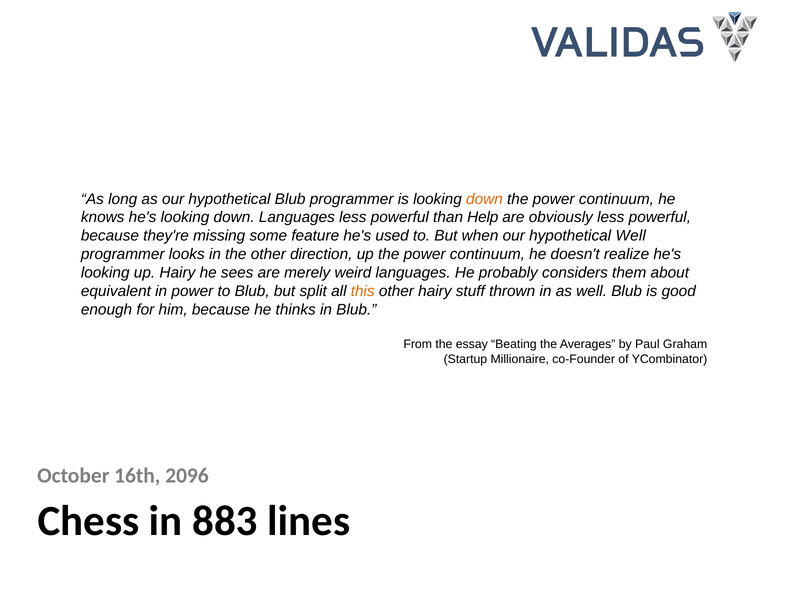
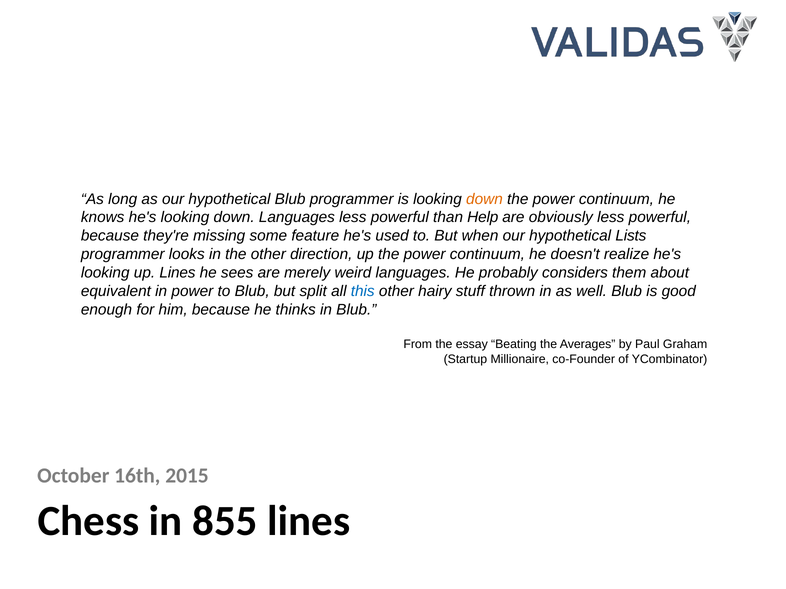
hypothetical Well: Well -> Lists
up Hairy: Hairy -> Lines
this colour: orange -> blue
2096: 2096 -> 2015
883: 883 -> 855
